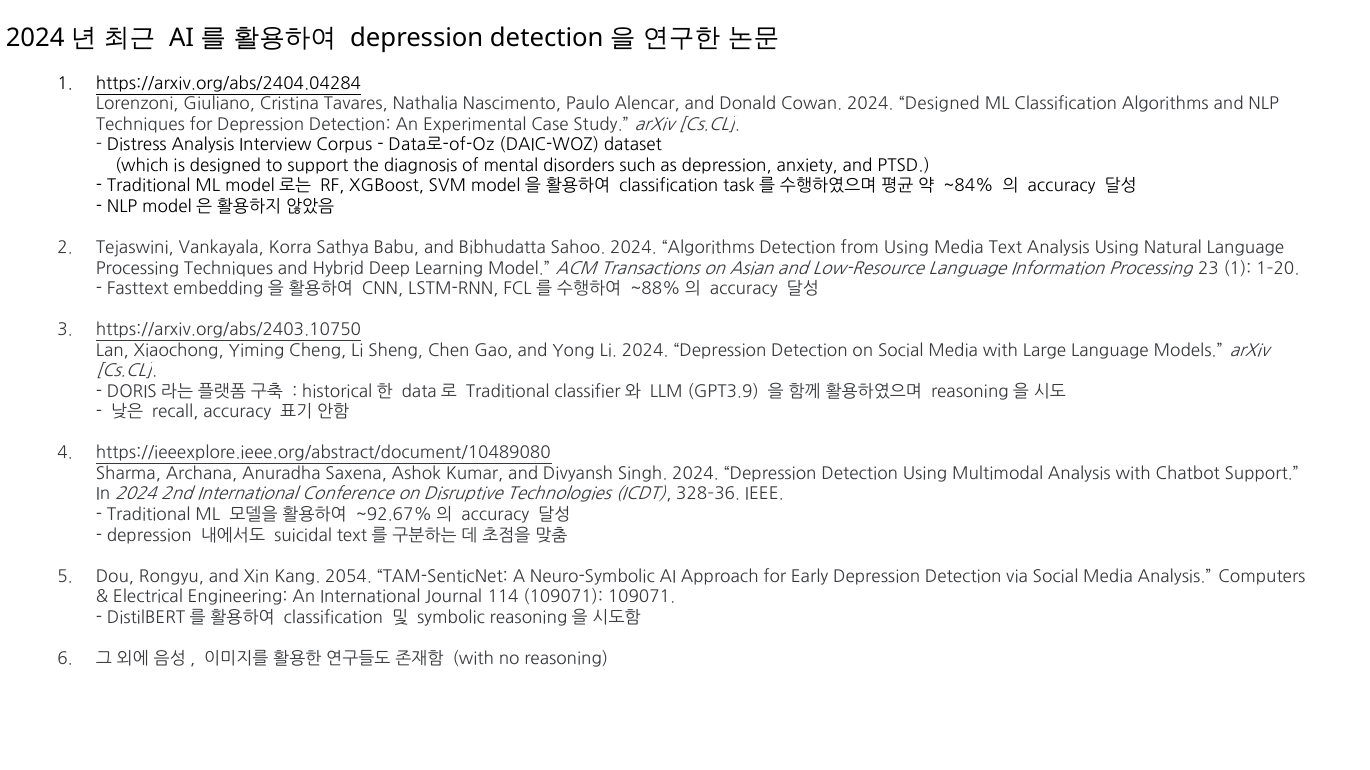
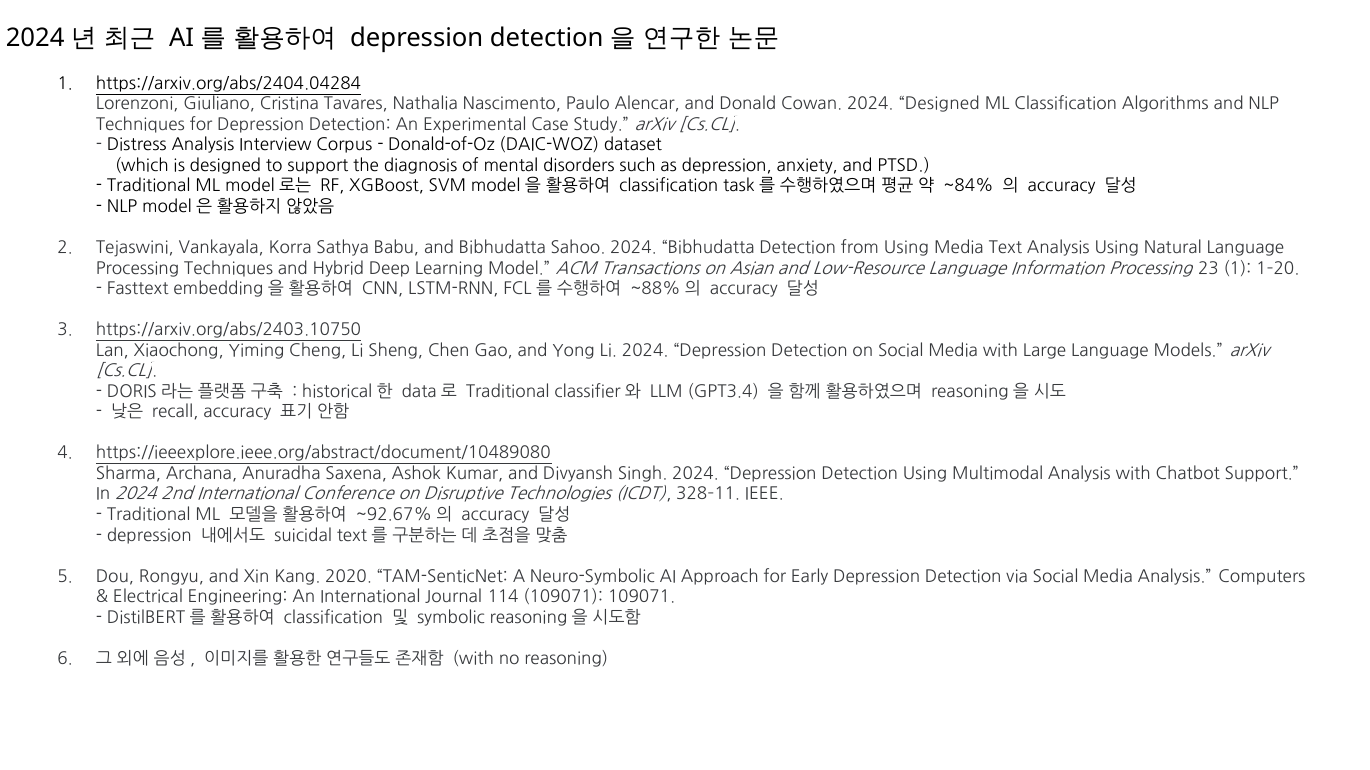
Data로-of-Oz: Data로-of-Oz -> Donald-of-Oz
2024 Algorithms: Algorithms -> Bibhudatta
GPT3.9: GPT3.9 -> GPT3.4
328–36: 328–36 -> 328–11
2054: 2054 -> 2020
